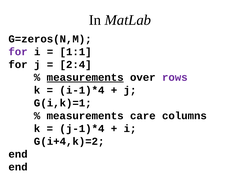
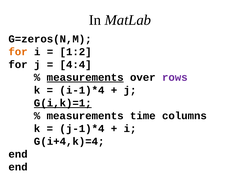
for at (18, 52) colour: purple -> orange
1:1: 1:1 -> 1:2
2:4: 2:4 -> 4:4
G(i,k)=1 underline: none -> present
care: care -> time
G(i+4,k)=2: G(i+4,k)=2 -> G(i+4,k)=4
